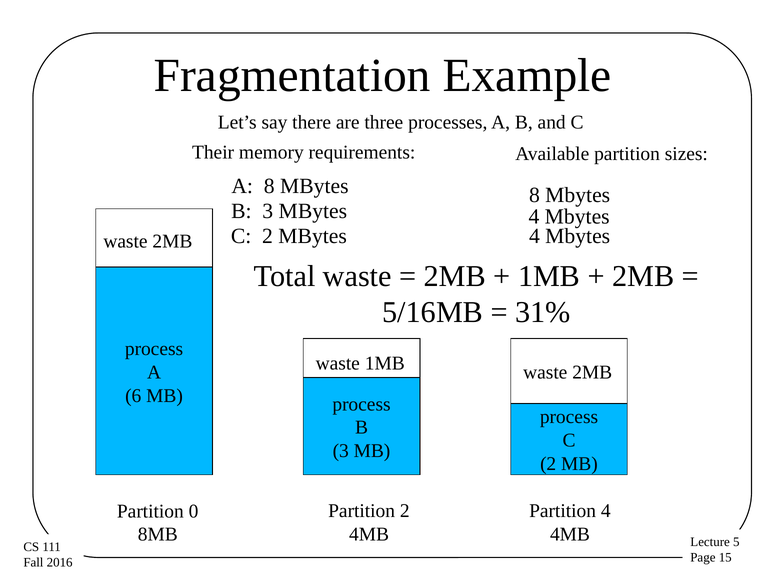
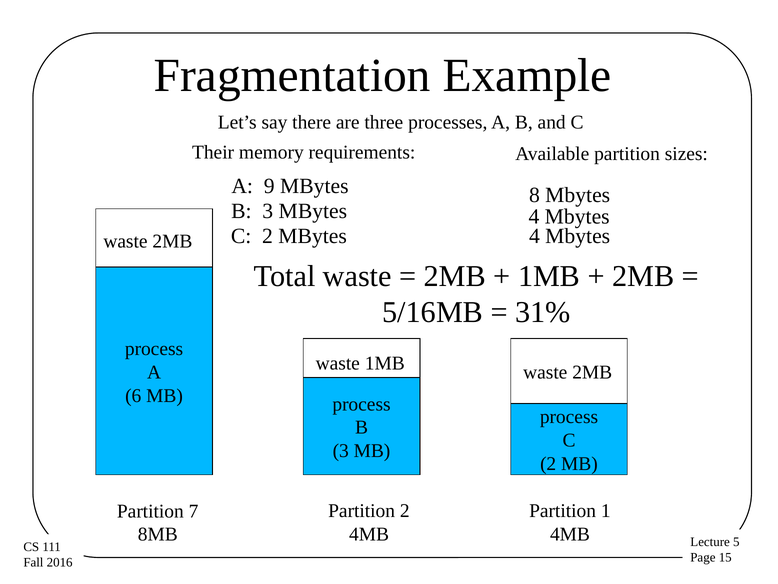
A 8: 8 -> 9
Partition 4: 4 -> 1
0: 0 -> 7
